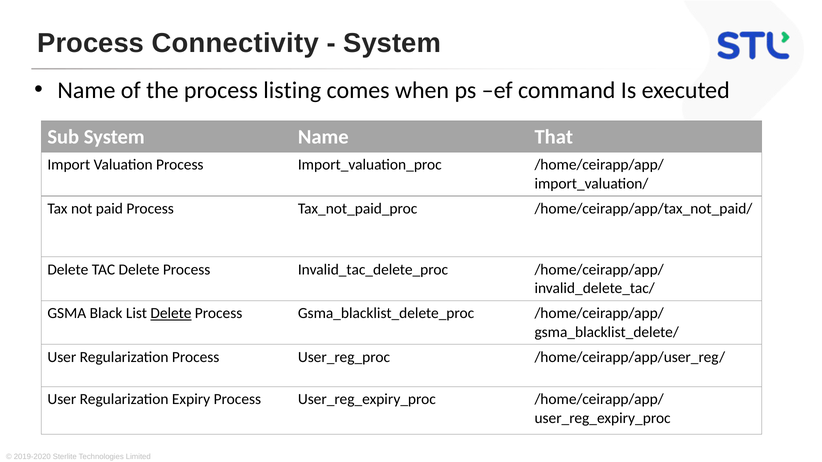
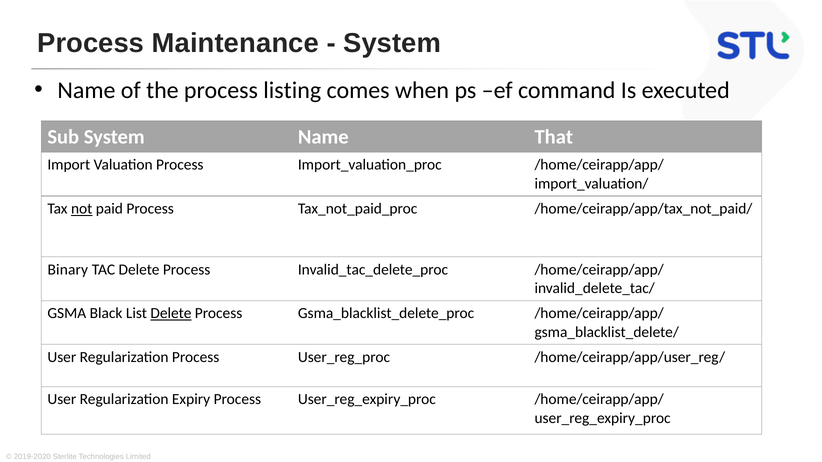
Connectivity: Connectivity -> Maintenance
not underline: none -> present
Delete at (68, 270): Delete -> Binary
